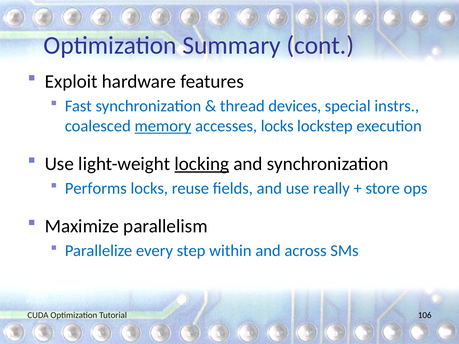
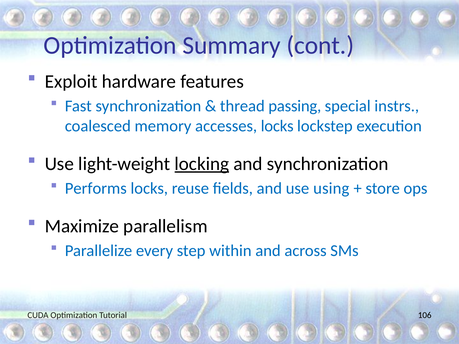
devices: devices -> passing
memory underline: present -> none
really: really -> using
